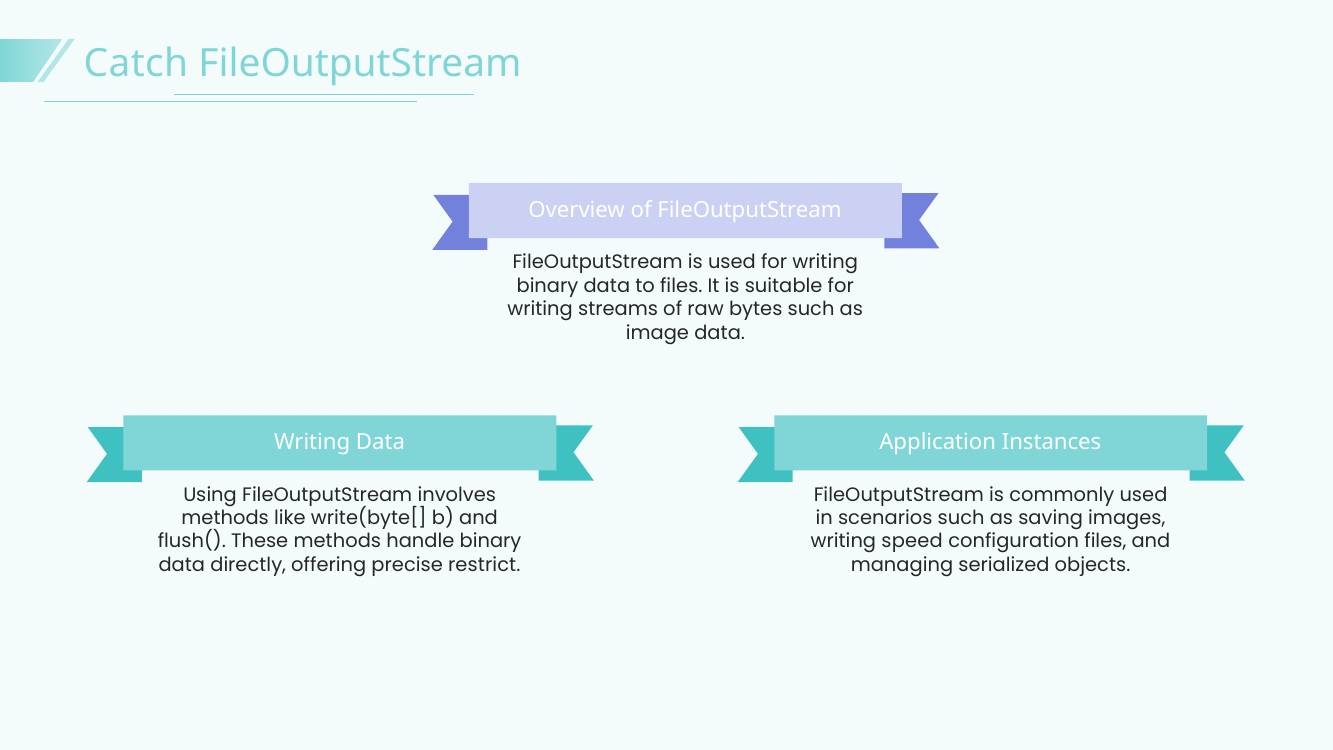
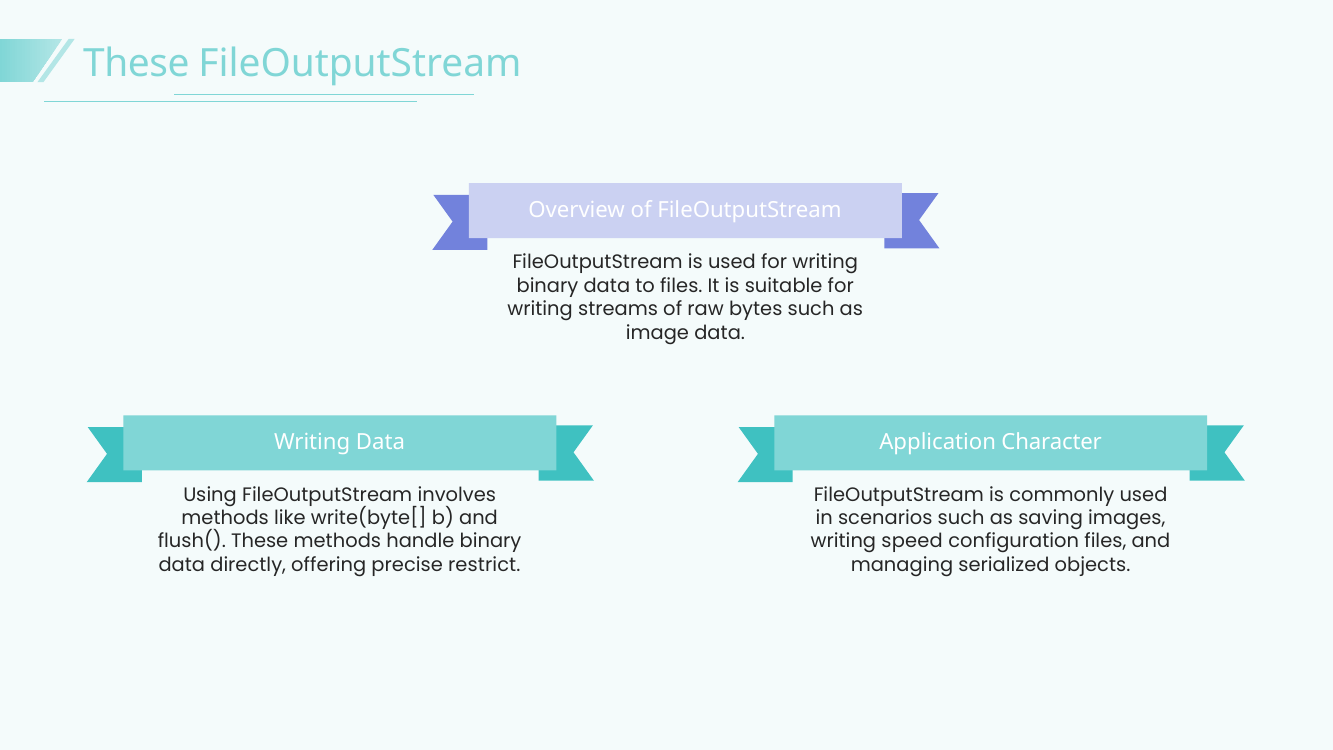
Catch at (136, 64): Catch -> These
Instances: Instances -> Character
